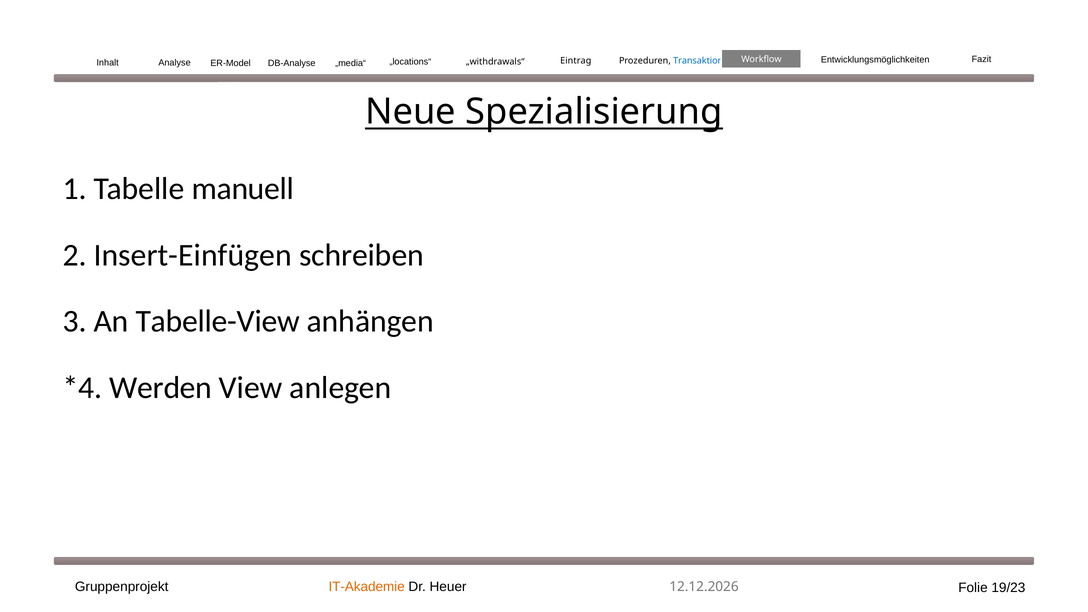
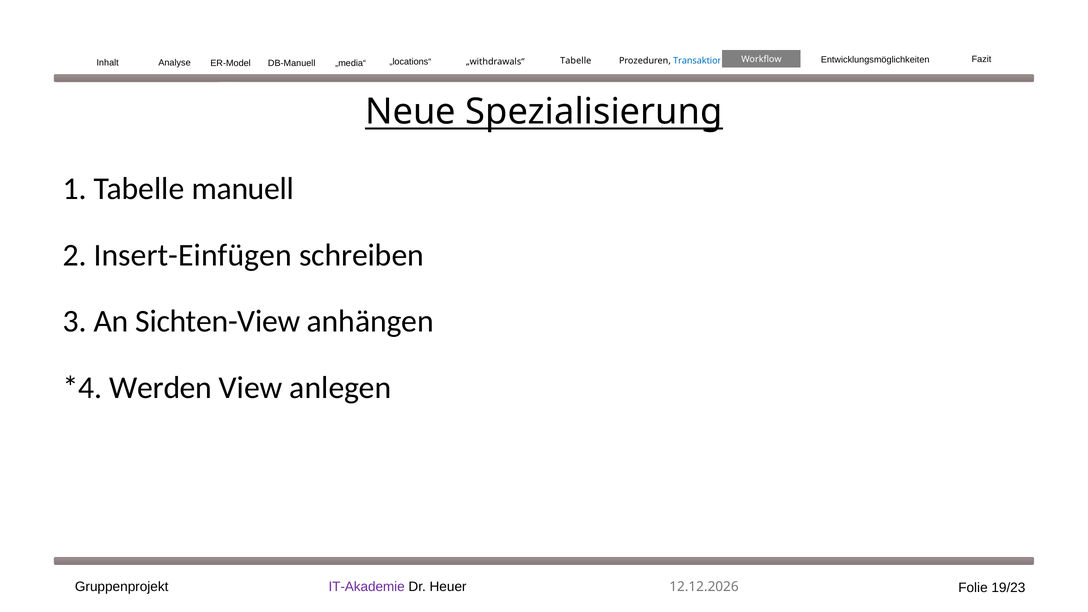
Eintrag at (576, 61): Eintrag -> Tabelle
DB-Analyse: DB-Analyse -> DB-Manuell
Tabelle-View: Tabelle-View -> Sichten-View
IT-Akademie colour: orange -> purple
